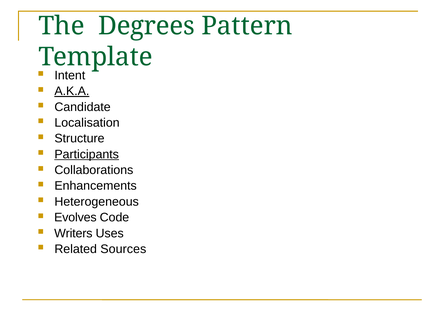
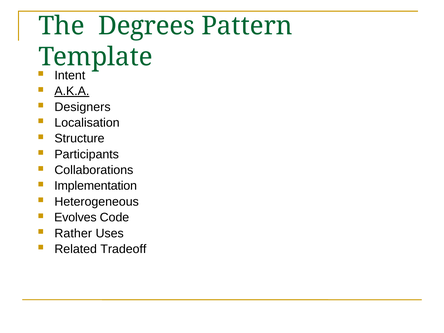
Candidate: Candidate -> Designers
Participants underline: present -> none
Enhancements: Enhancements -> Implementation
Writers: Writers -> Rather
Sources: Sources -> Tradeoff
